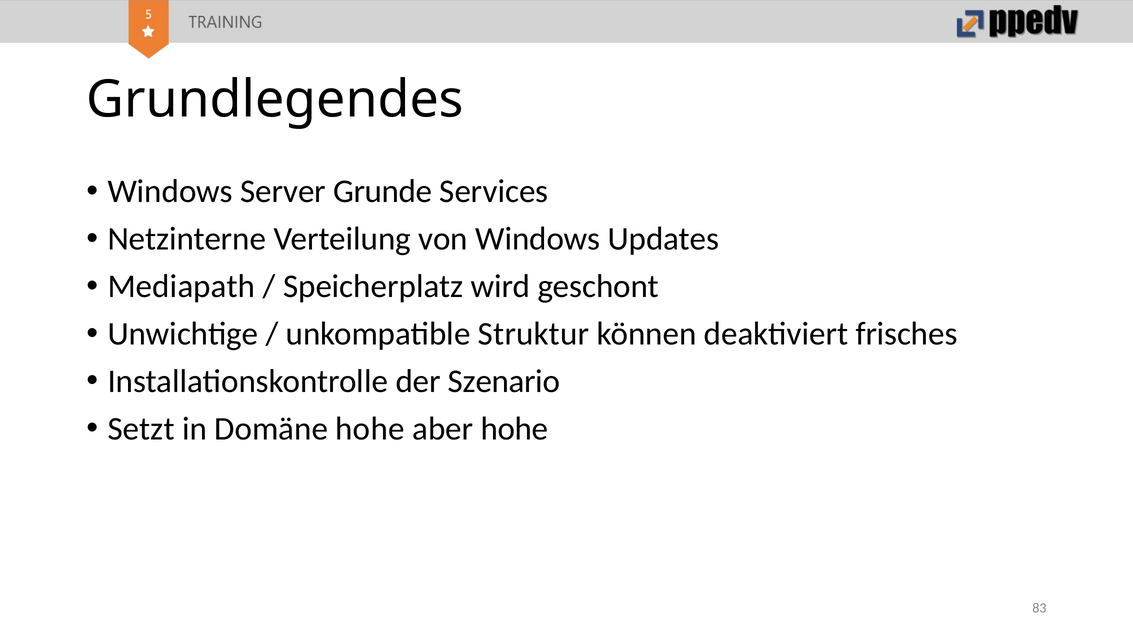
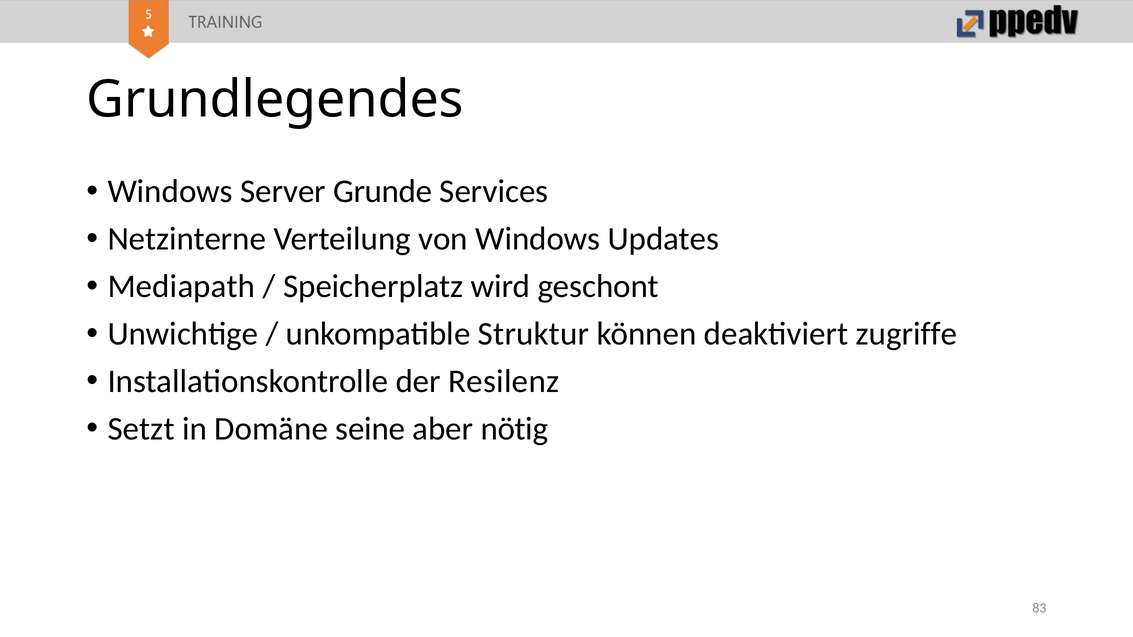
frisches: frisches -> zugriffe
Szenario: Szenario -> Resilenz
Domäne hohe: hohe -> seine
aber hohe: hohe -> nötig
